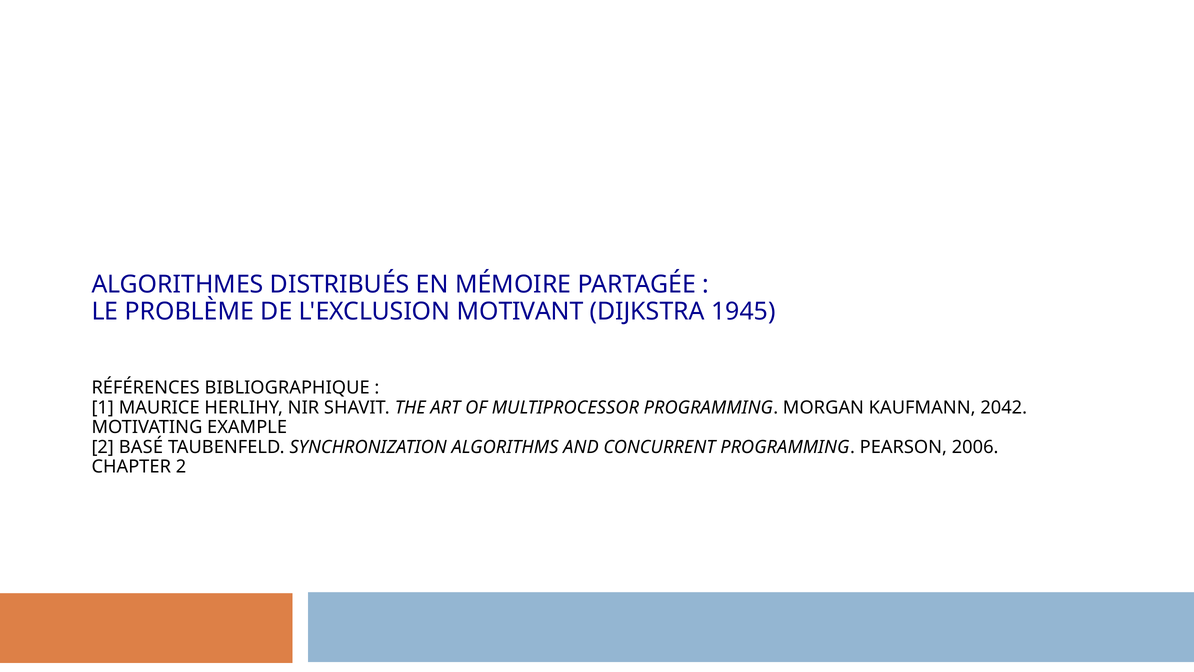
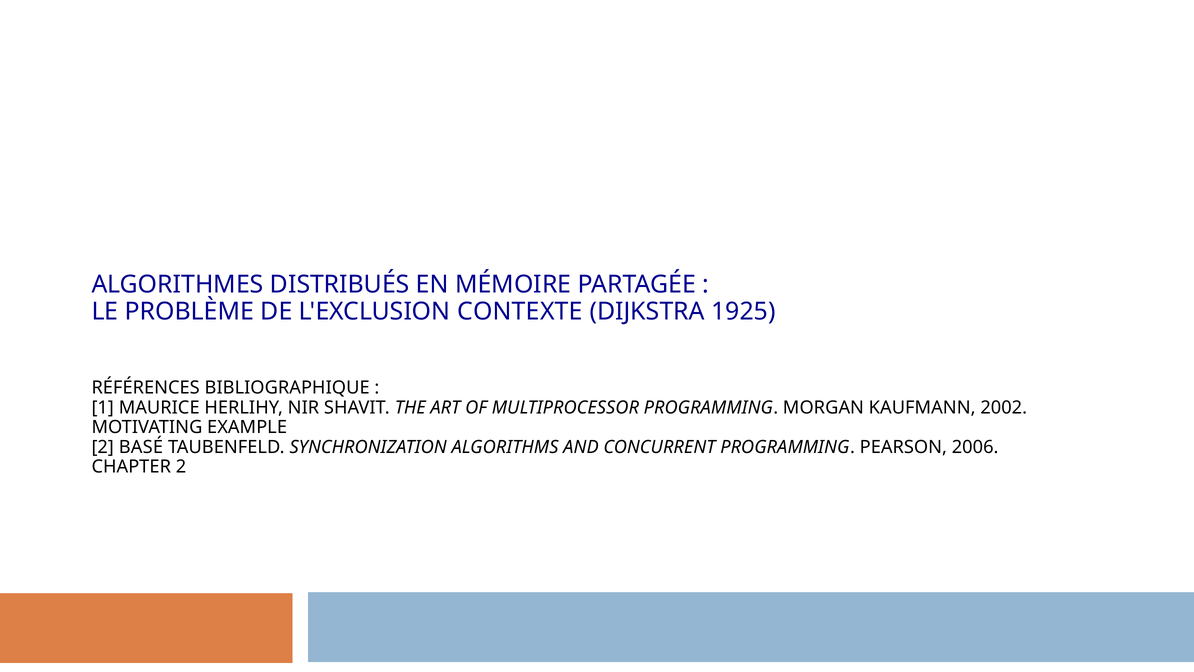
MOTIVANT: MOTIVANT -> CONTEXTE
1945: 1945 -> 1925
2042: 2042 -> 2002
